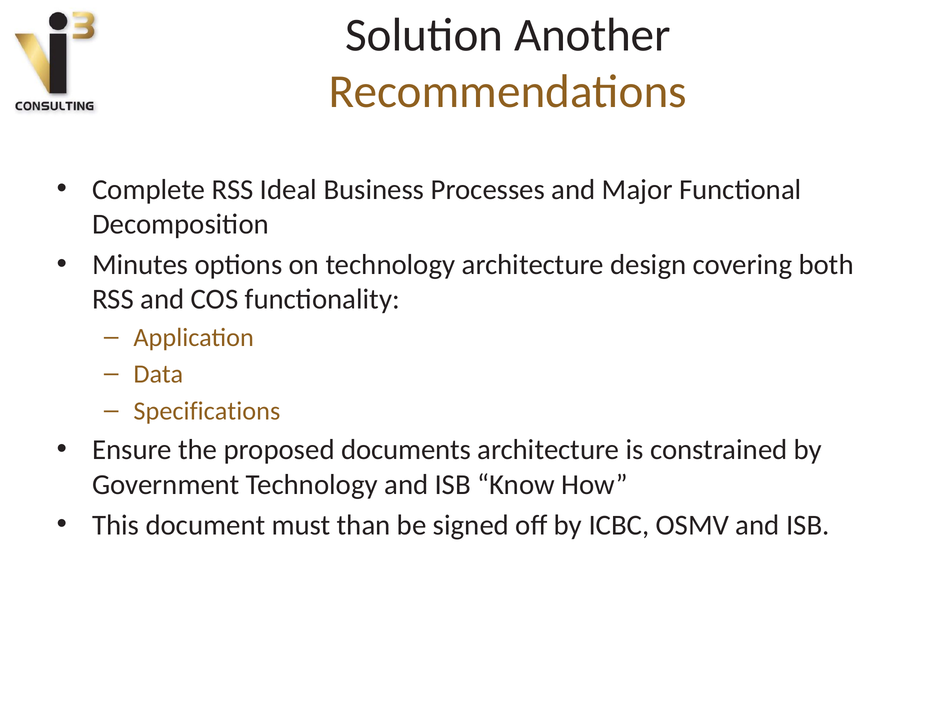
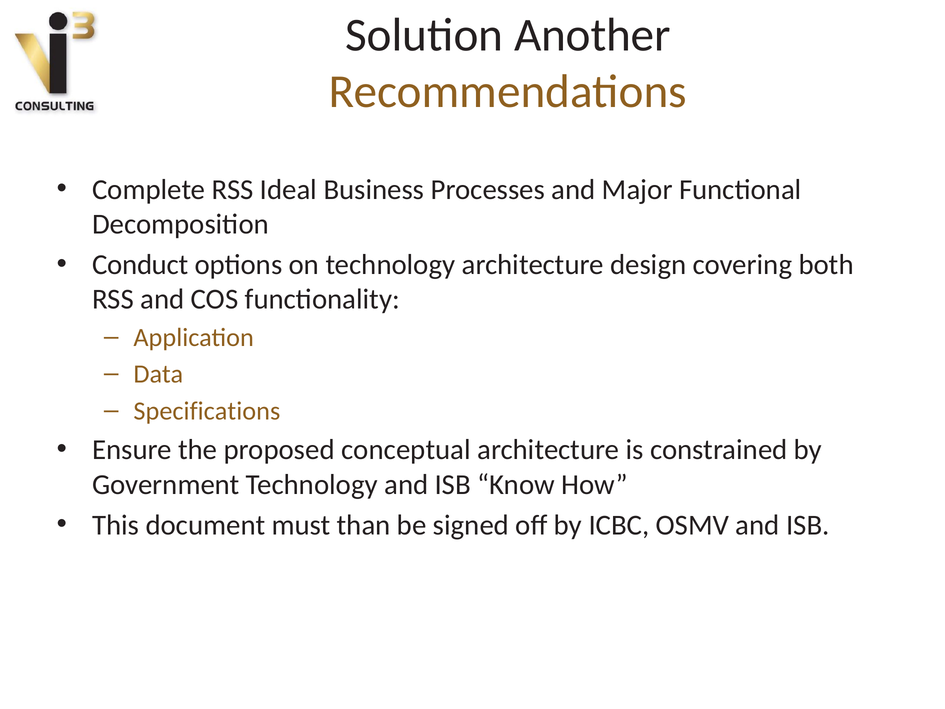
Minutes: Minutes -> Conduct
documents: documents -> conceptual
